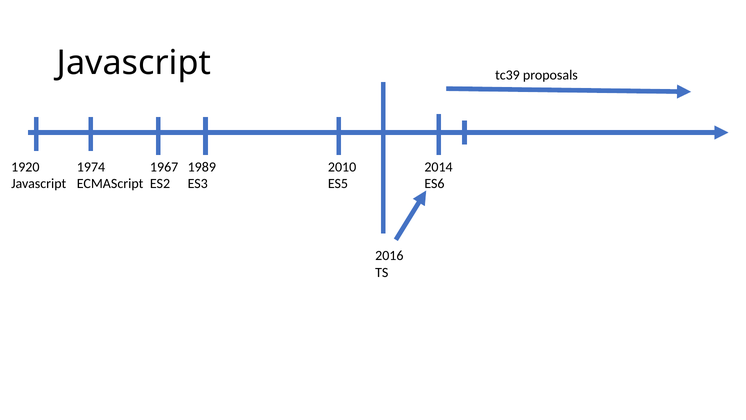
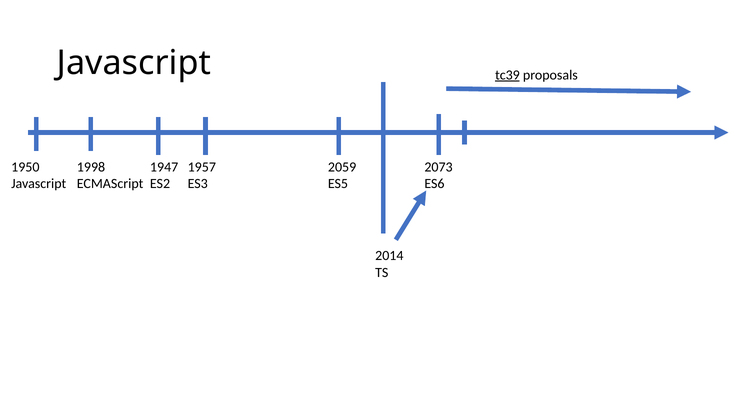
tc39 underline: none -> present
1920: 1920 -> 1950
1974: 1974 -> 1998
1967: 1967 -> 1947
1989: 1989 -> 1957
2010: 2010 -> 2059
2014: 2014 -> 2073
2016: 2016 -> 2014
